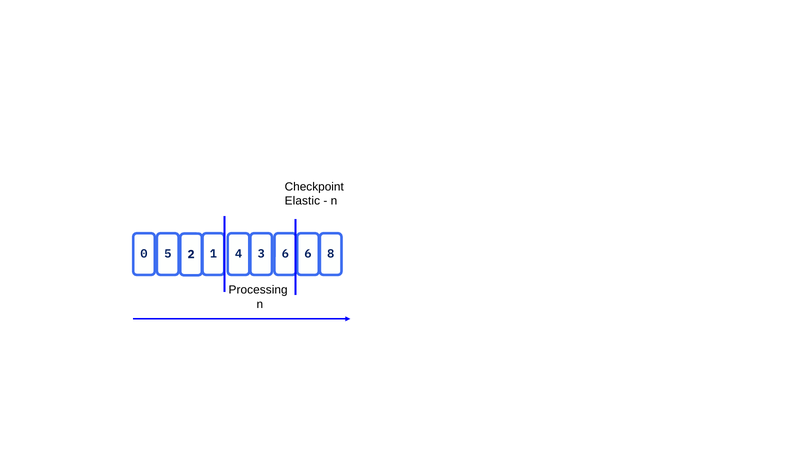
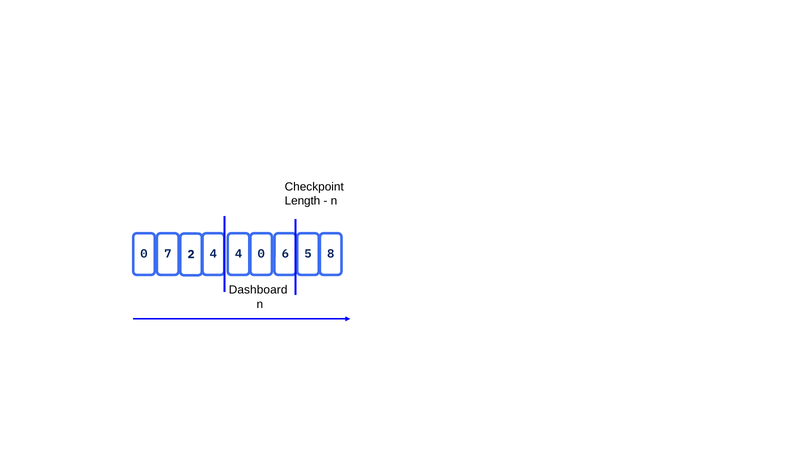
Elastic: Elastic -> Length
5: 5 -> 7
2 1: 1 -> 4
4 3: 3 -> 0
6 6: 6 -> 5
Processing: Processing -> Dashboard
